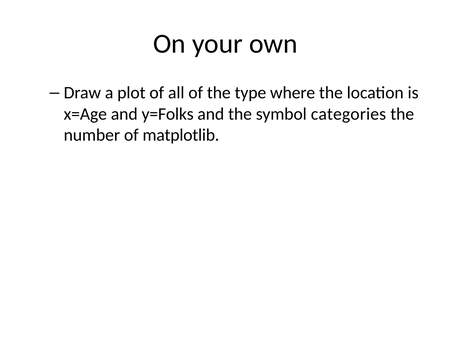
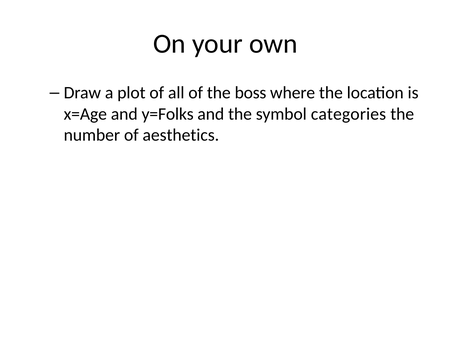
type: type -> boss
matplotlib: matplotlib -> aesthetics
